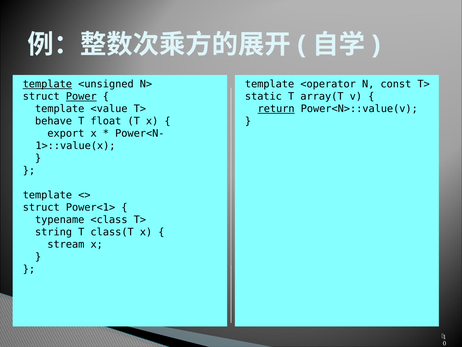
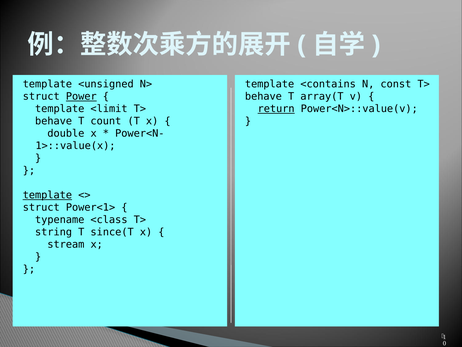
template at (47, 84) underline: present -> none
<operator: <operator -> <contains
static at (263, 96): static -> behave
<value: <value -> <limit
float: float -> count
export: export -> double
template at (47, 195) underline: none -> present
class(T: class(T -> since(T
